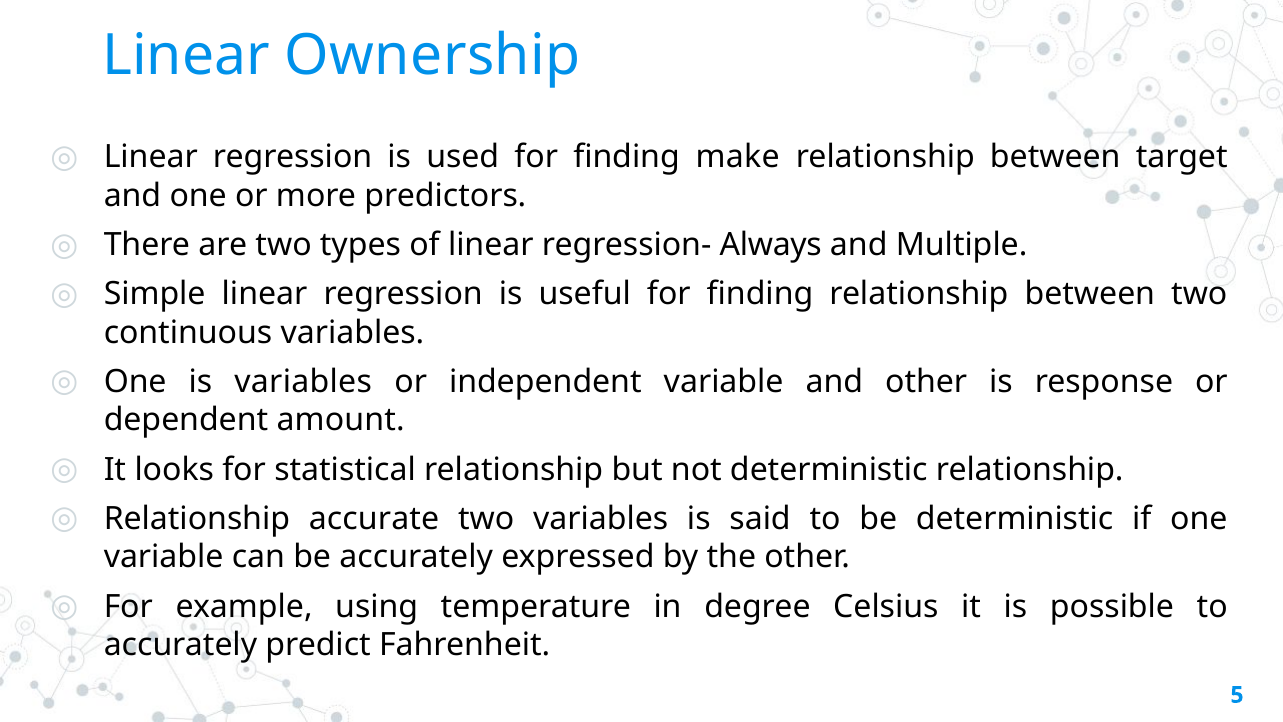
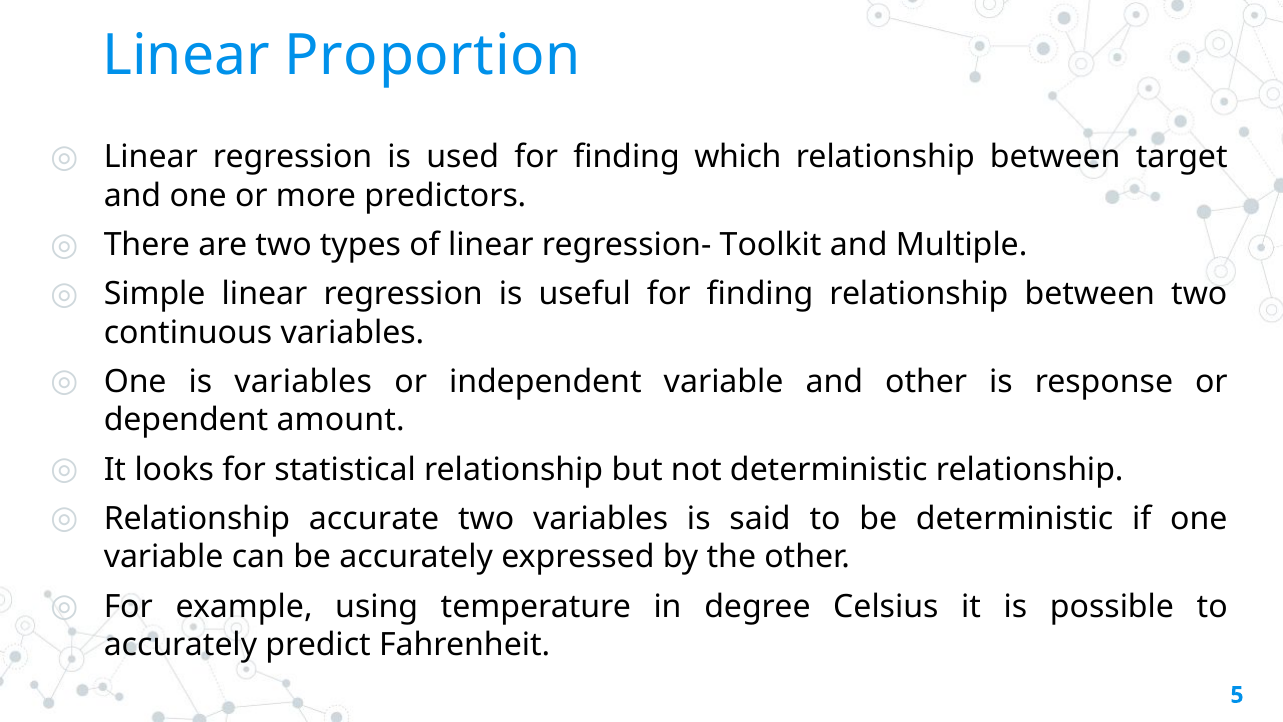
Ownership: Ownership -> Proportion
make: make -> which
Always: Always -> Toolkit
